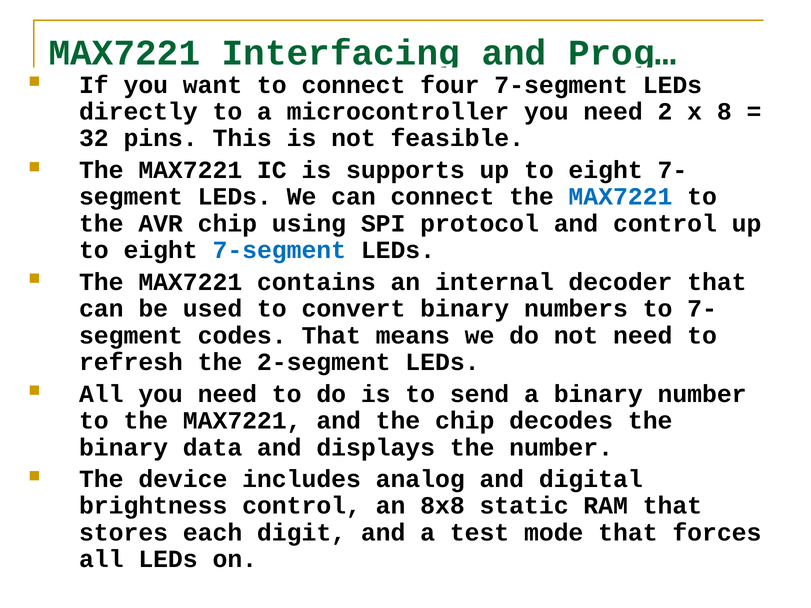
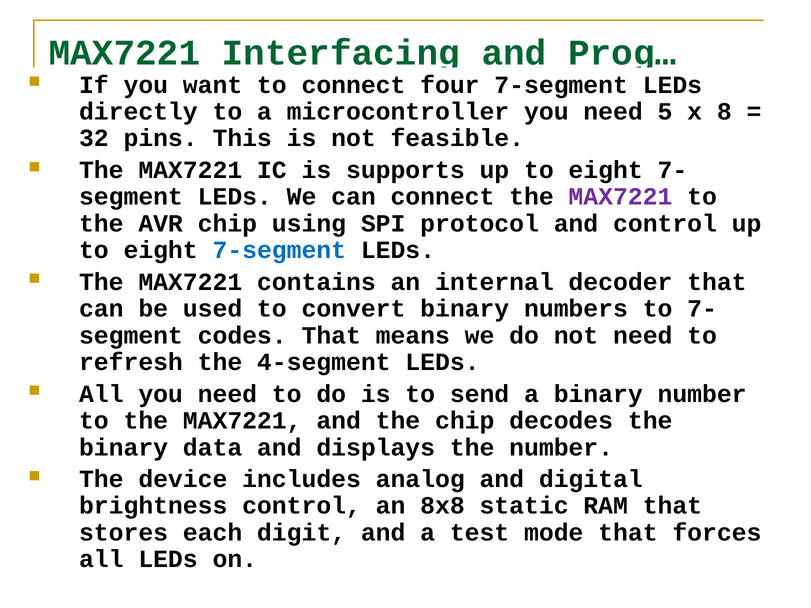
2: 2 -> 5
MAX7221 at (620, 197) colour: blue -> purple
2-segment: 2-segment -> 4-segment
